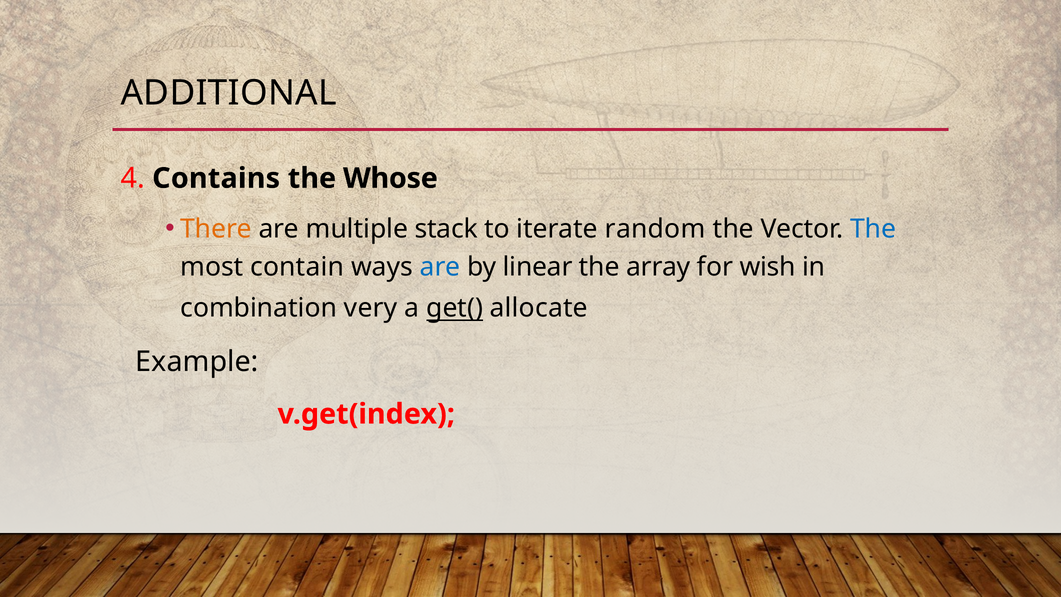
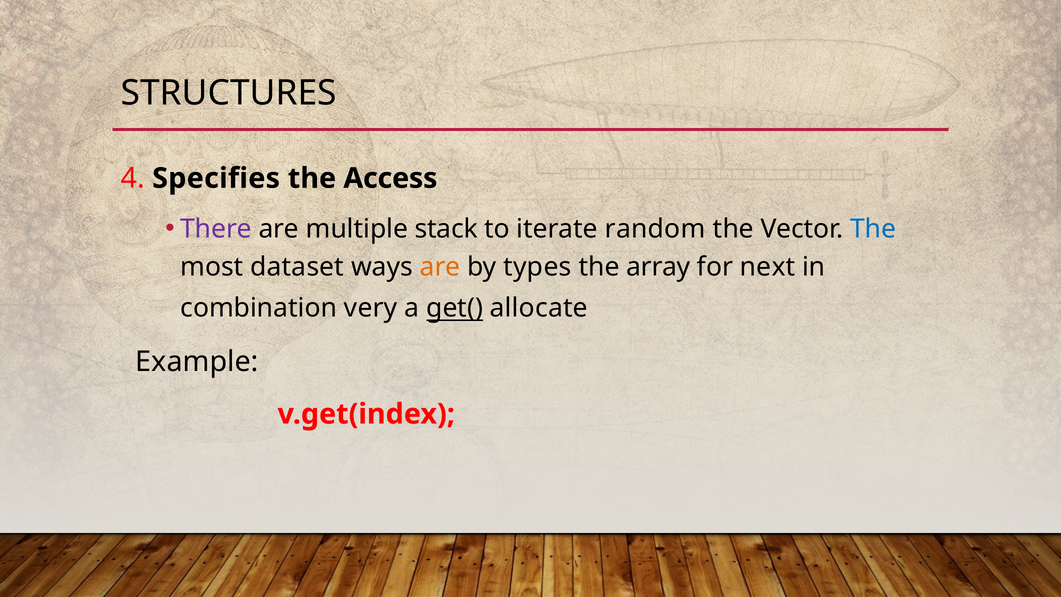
ADDITIONAL: ADDITIONAL -> STRUCTURES
Contains: Contains -> Specifies
Whose: Whose -> Access
There colour: orange -> purple
contain: contain -> dataset
are at (440, 267) colour: blue -> orange
linear: linear -> types
wish: wish -> next
